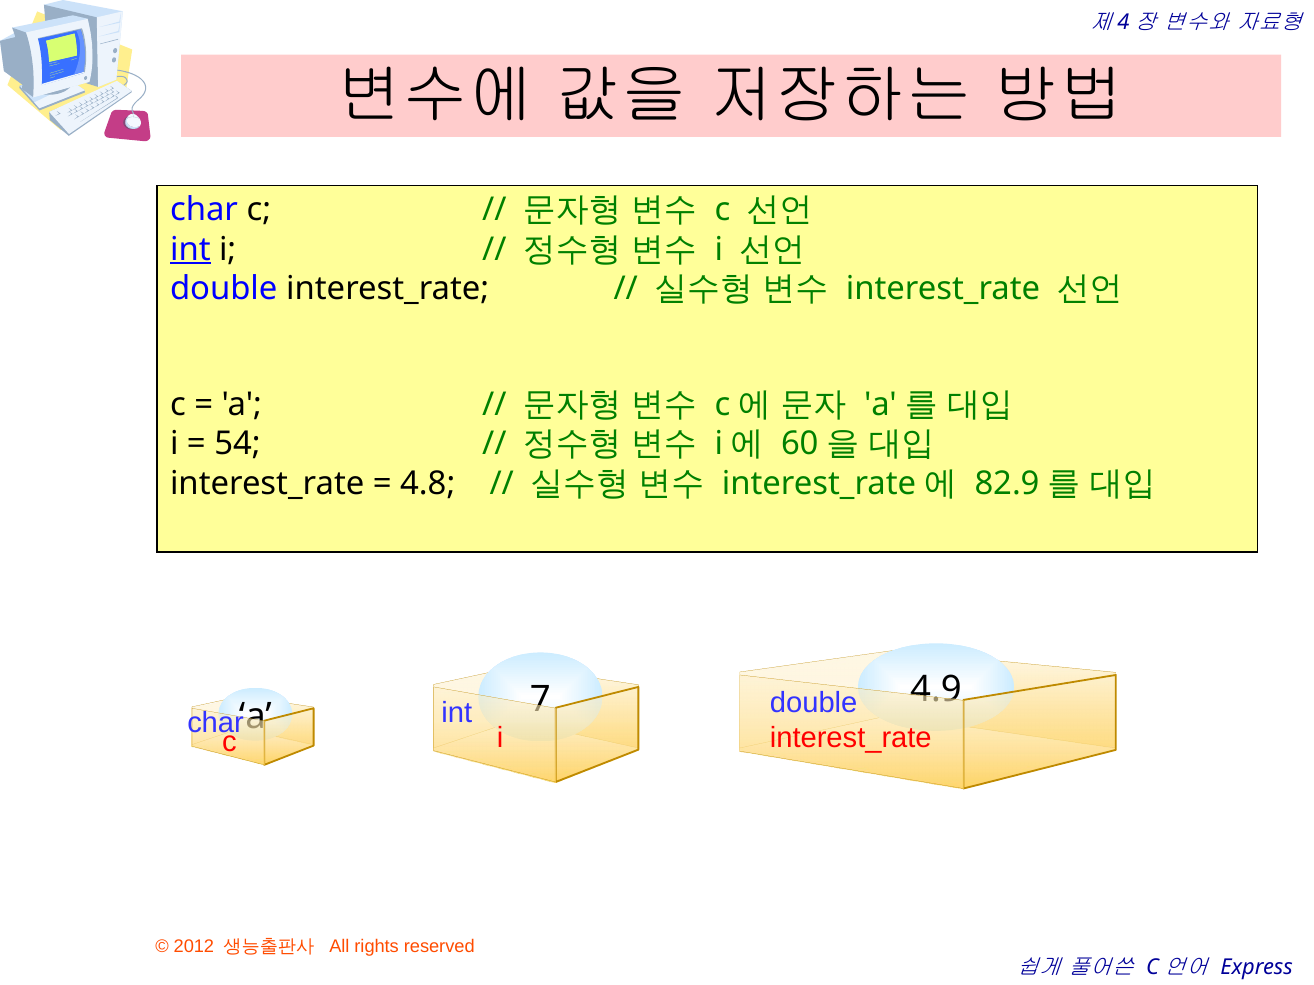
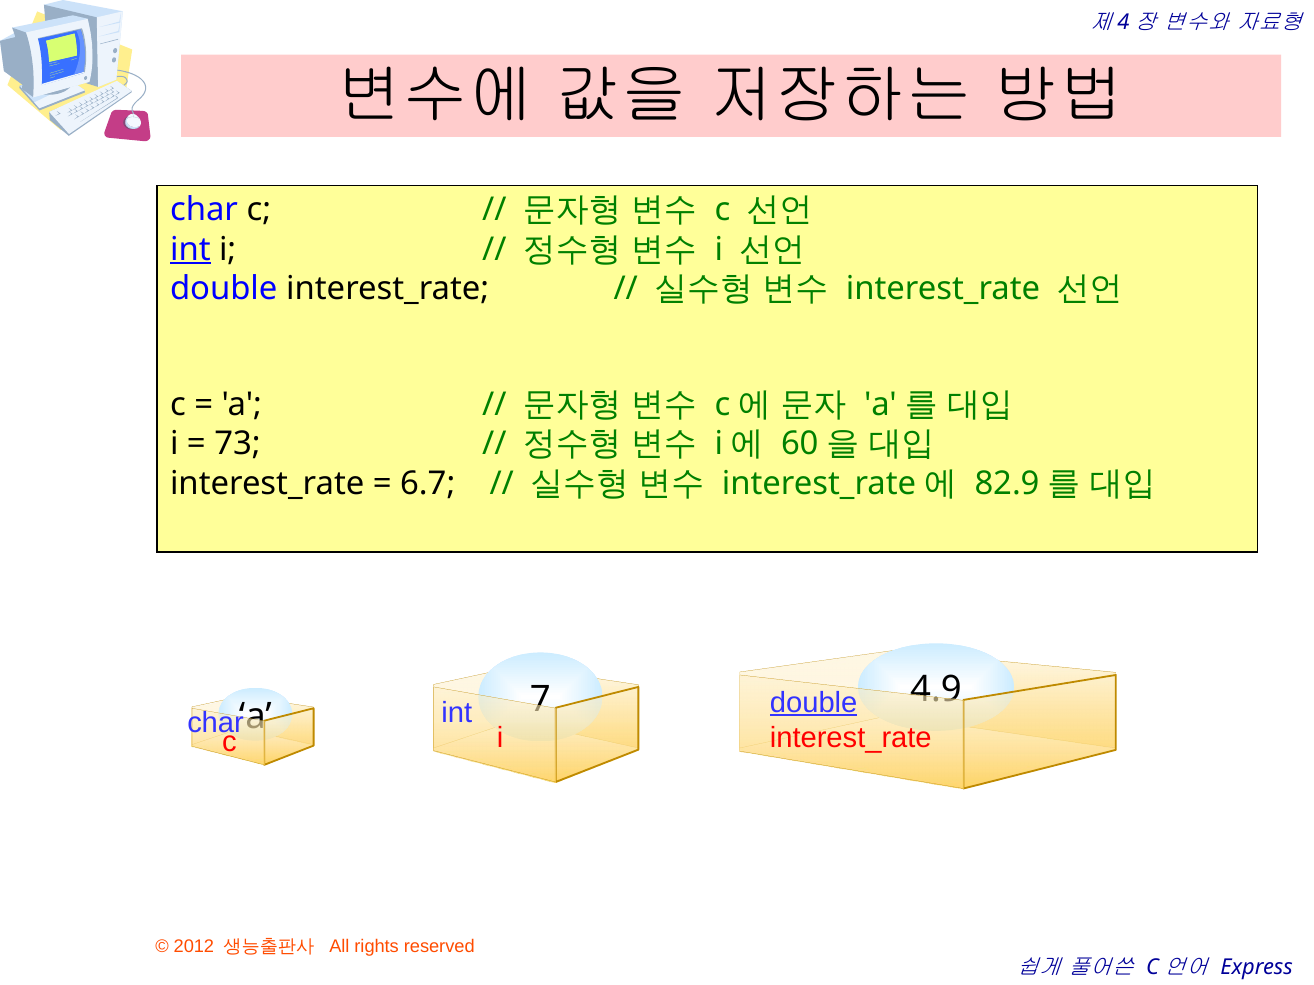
54: 54 -> 73
4.8: 4.8 -> 6.7
double at (814, 703) underline: none -> present
